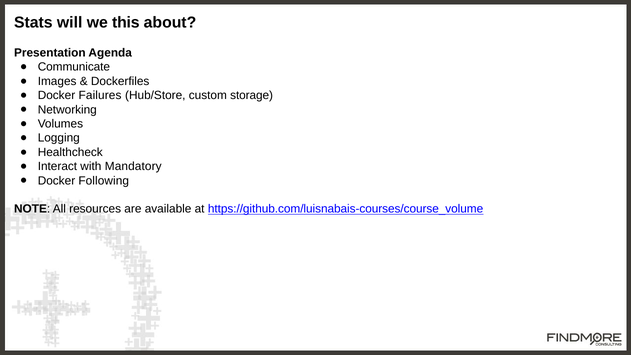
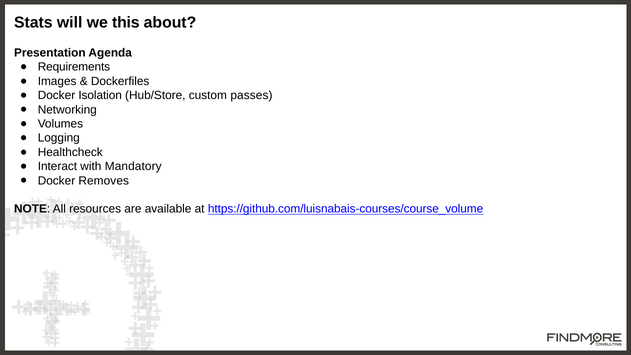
Communicate: Communicate -> Requirements
Failures: Failures -> Isolation
storage: storage -> passes
Following: Following -> Removes
